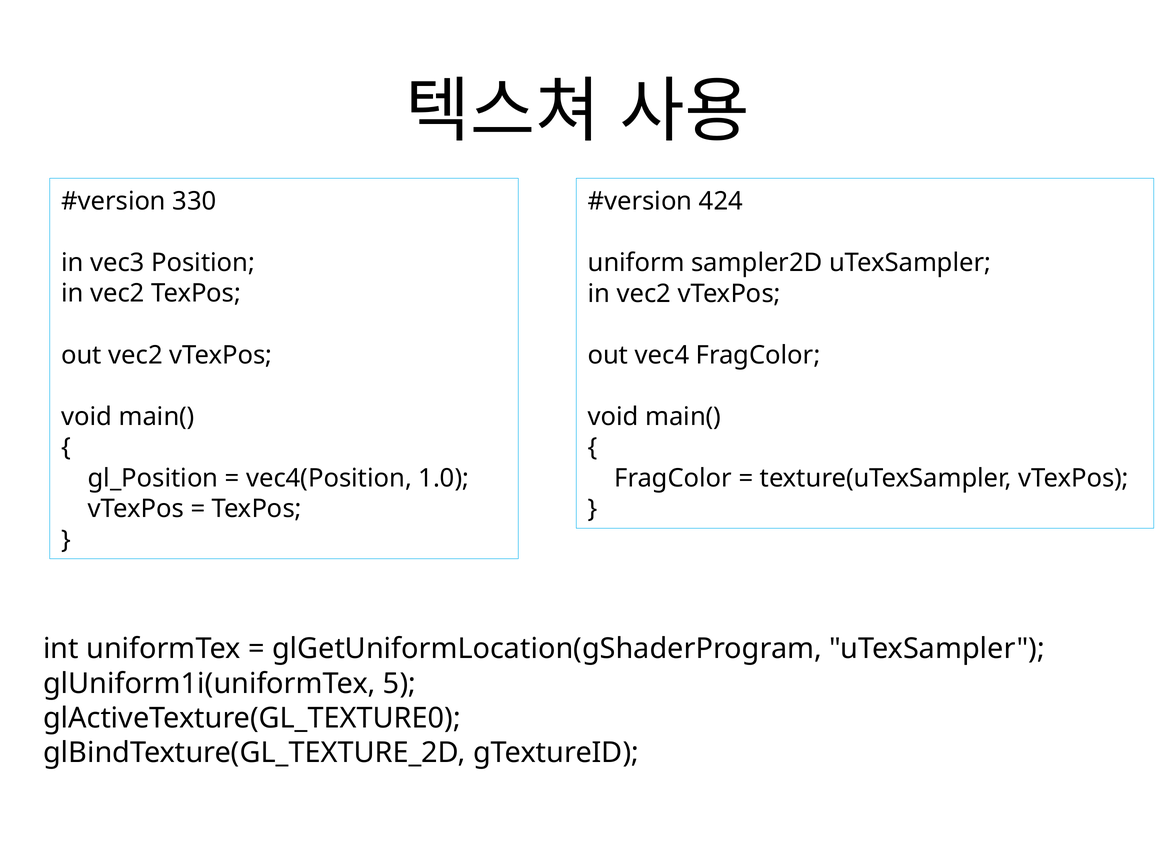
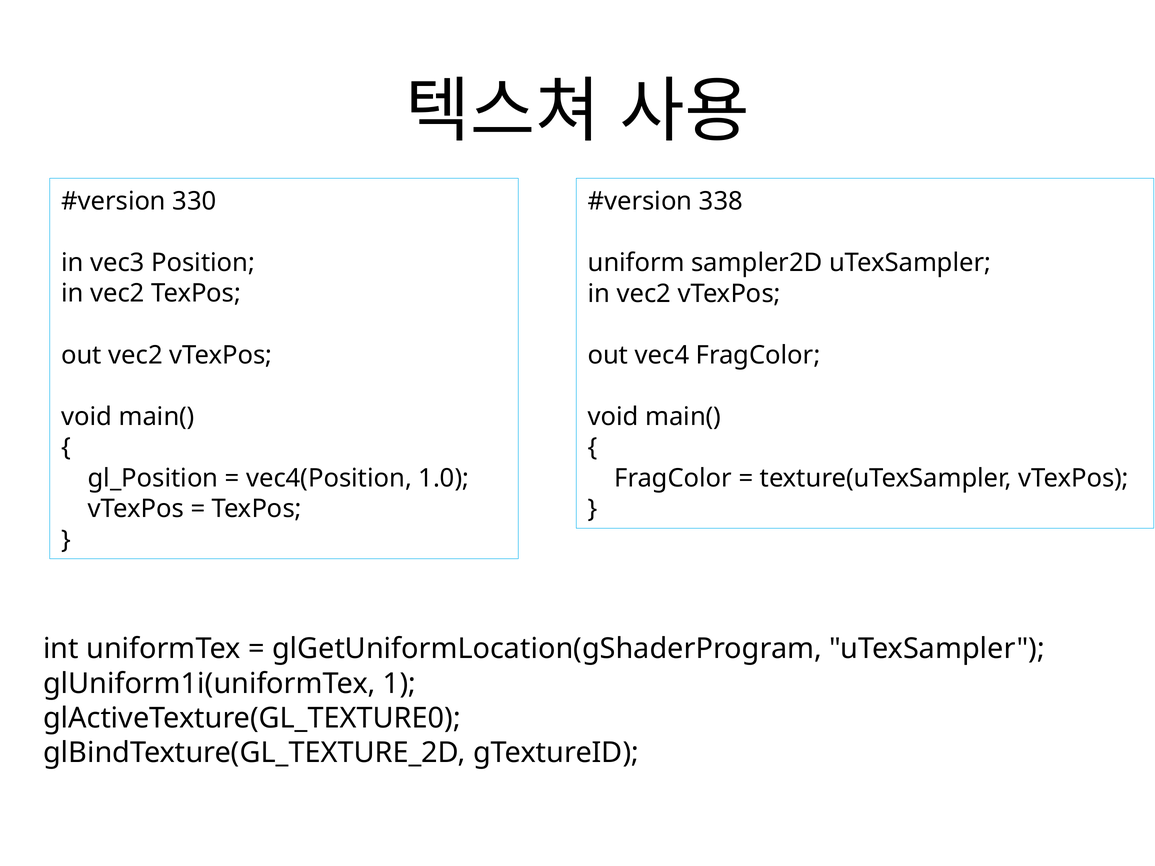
424: 424 -> 338
5: 5 -> 1
